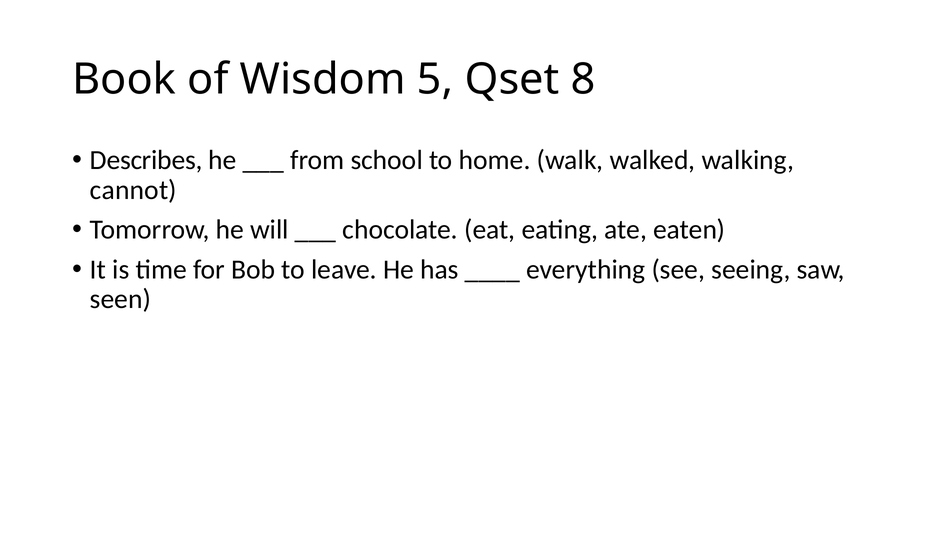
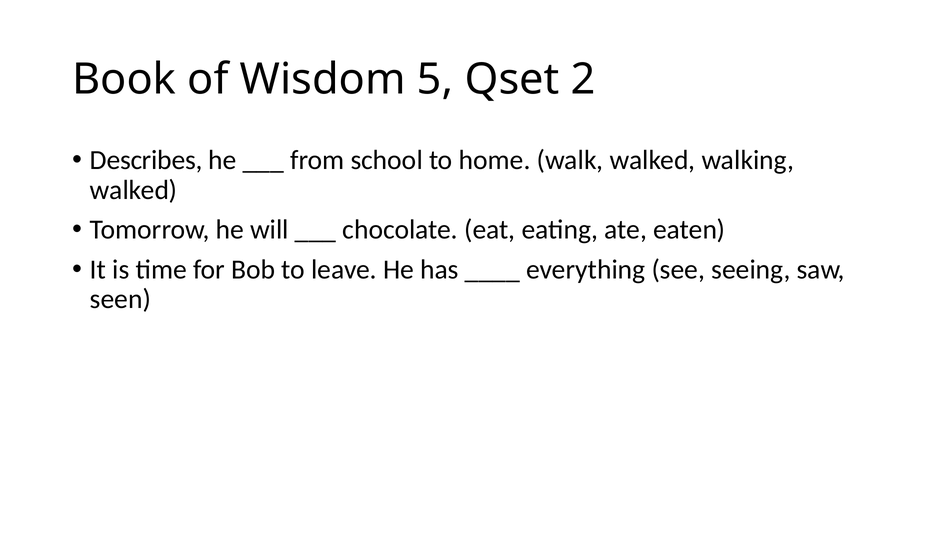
8: 8 -> 2
cannot at (133, 190): cannot -> walked
